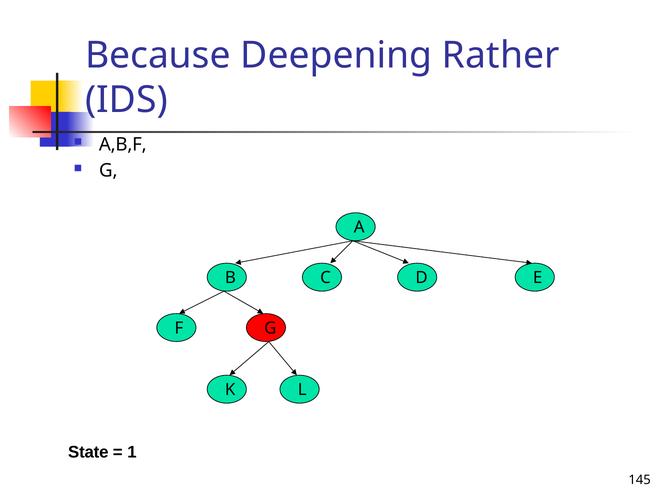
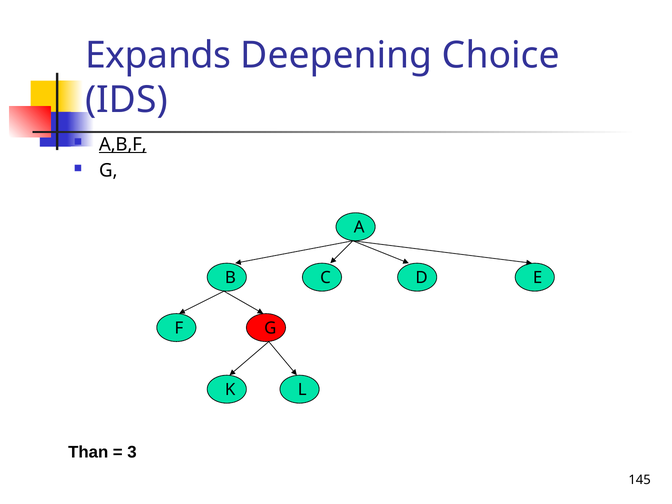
Because: Because -> Expands
Rather: Rather -> Choice
A,B,F underline: none -> present
State: State -> Than
1: 1 -> 3
